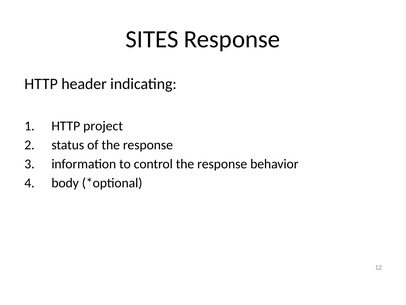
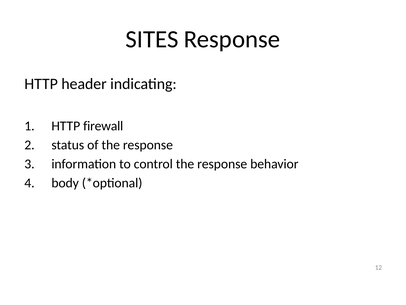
project: project -> firewall
